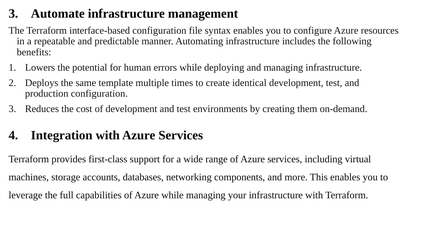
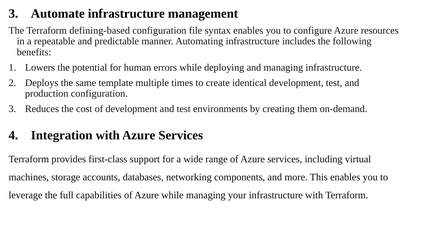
interface-based: interface-based -> defining-based
